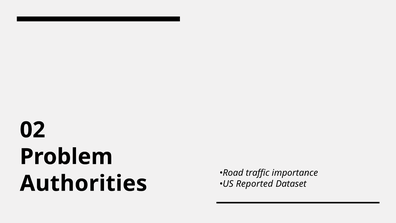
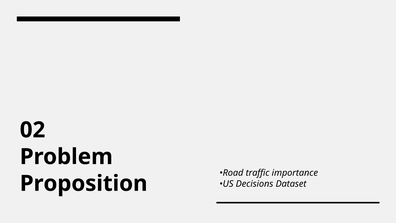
Authorities: Authorities -> Proposition
Reported: Reported -> Decisions
